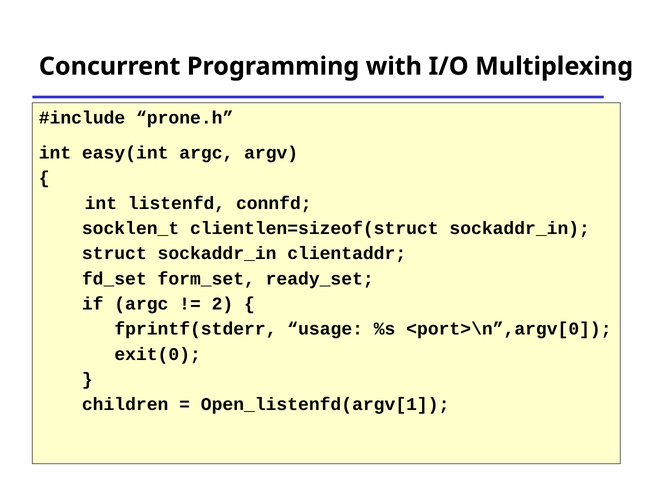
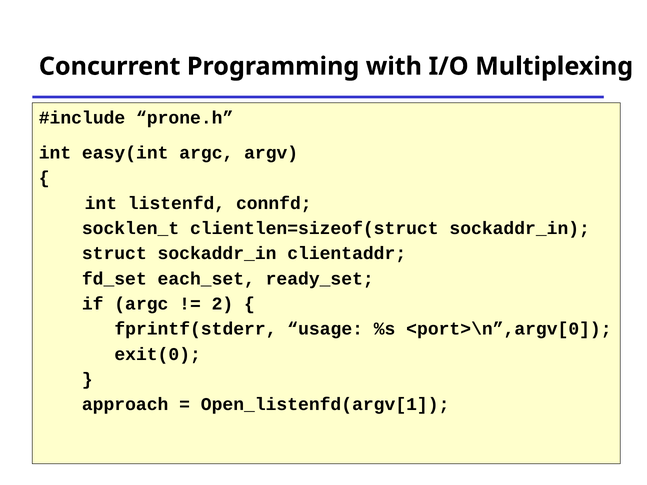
form_set: form_set -> each_set
children: children -> approach
